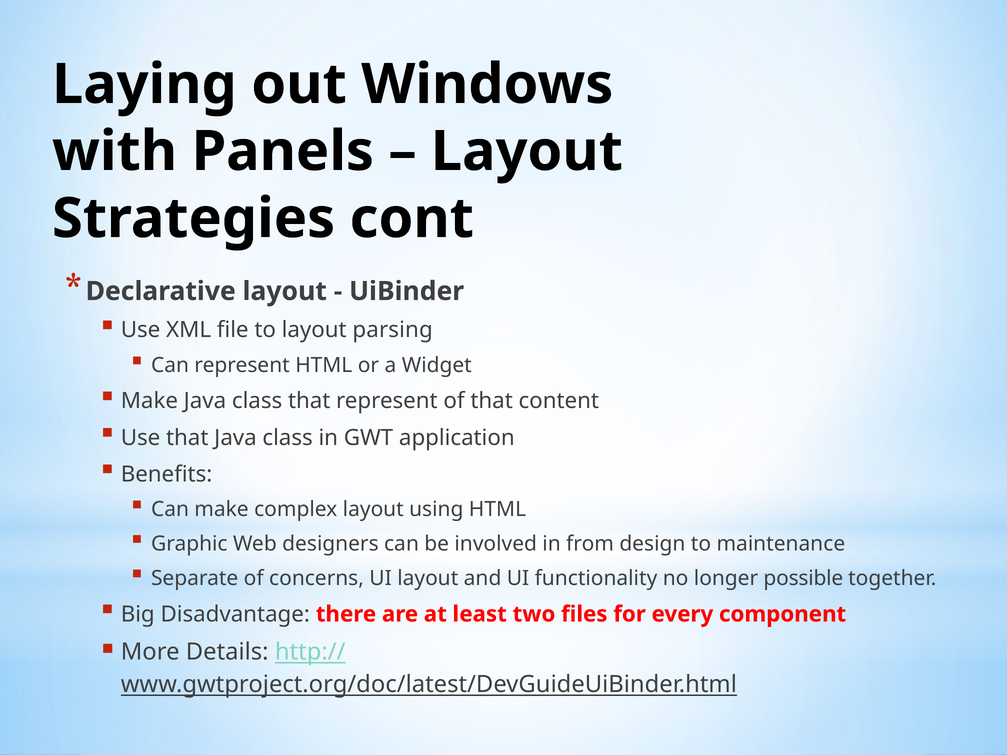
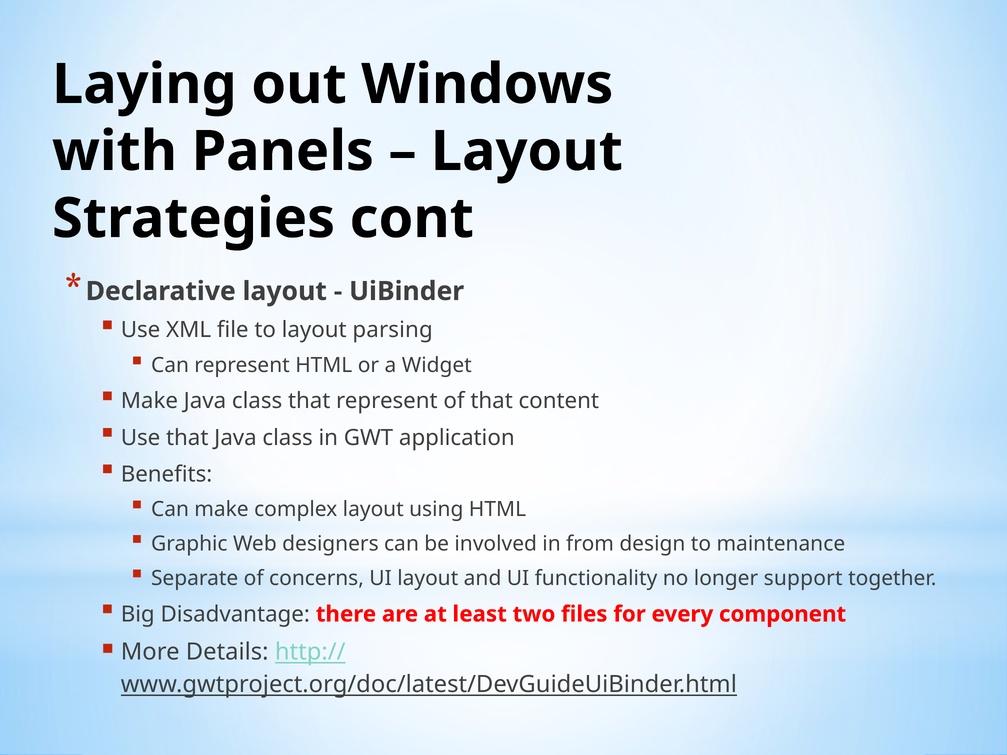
possible: possible -> support
